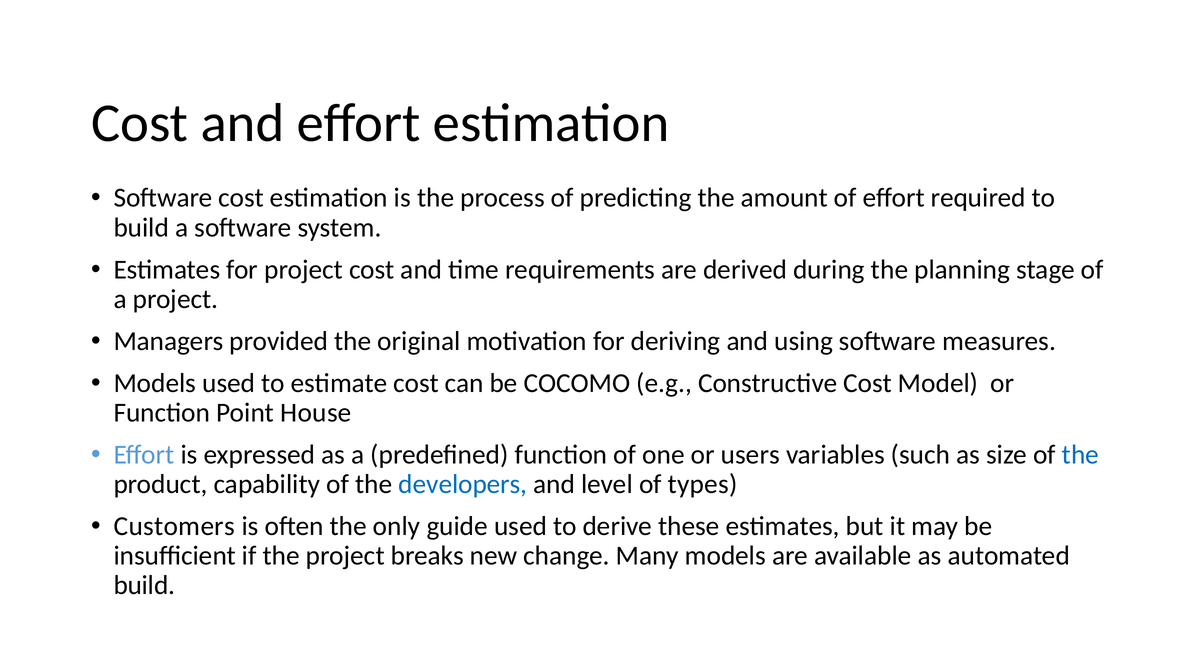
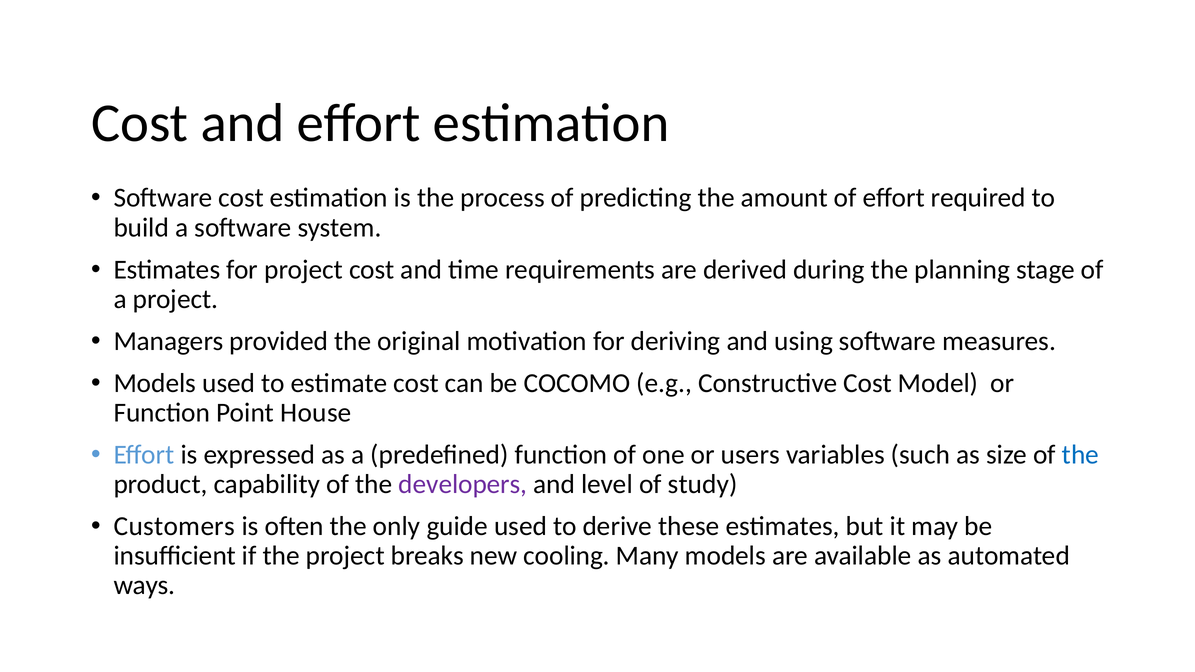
developers colour: blue -> purple
types: types -> study
change: change -> cooling
build at (144, 586): build -> ways
